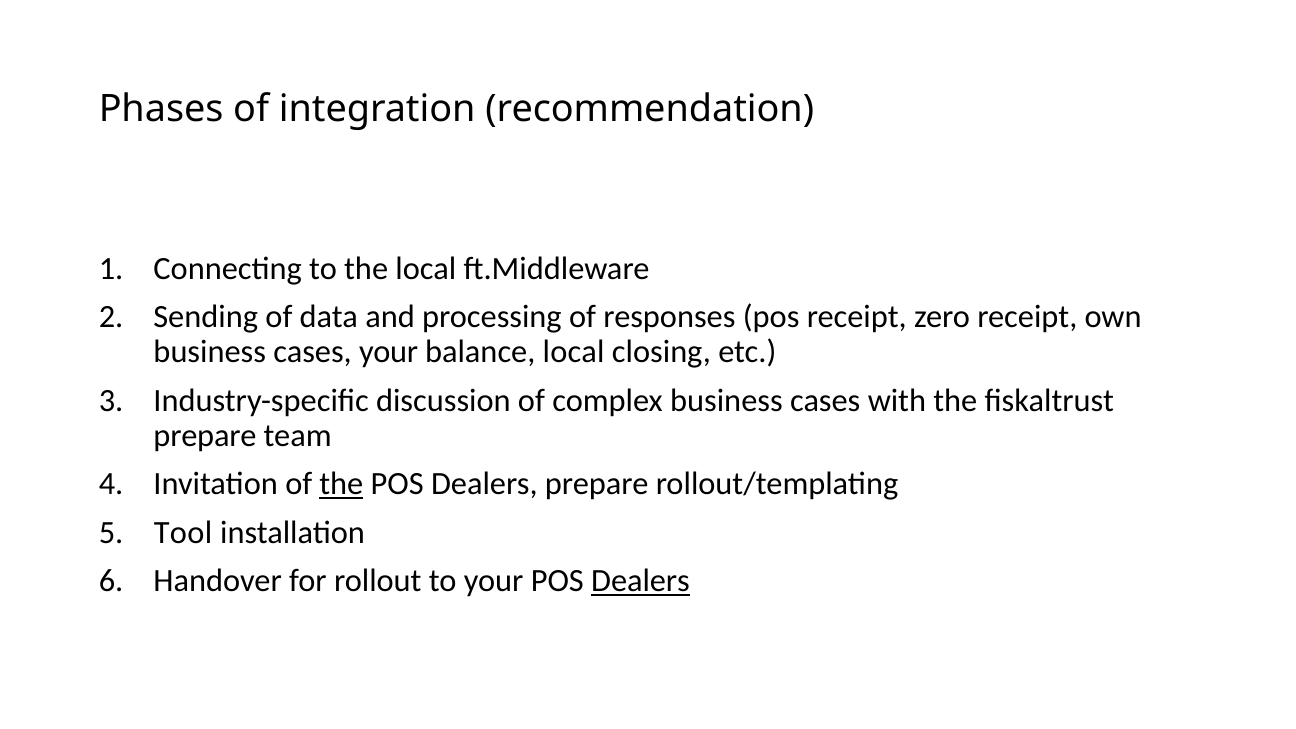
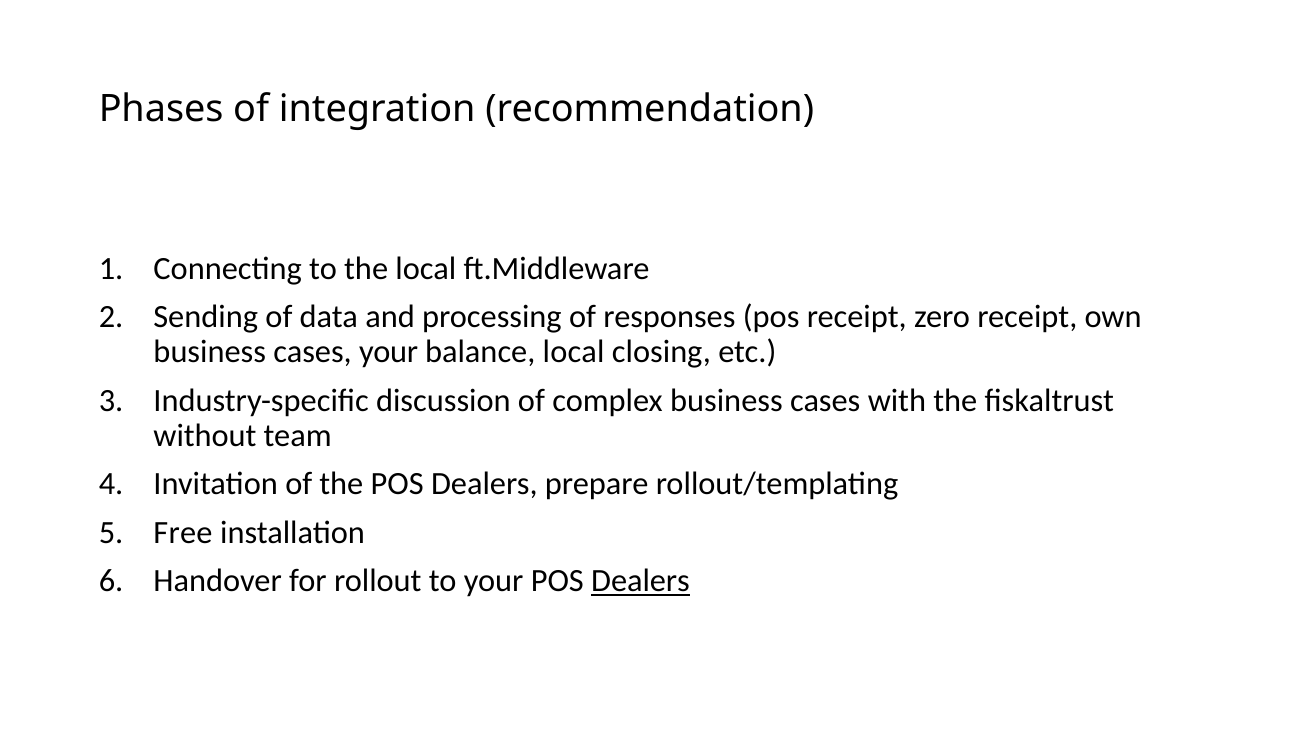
prepare at (205, 436): prepare -> without
the at (341, 484) underline: present -> none
Tool: Tool -> Free
